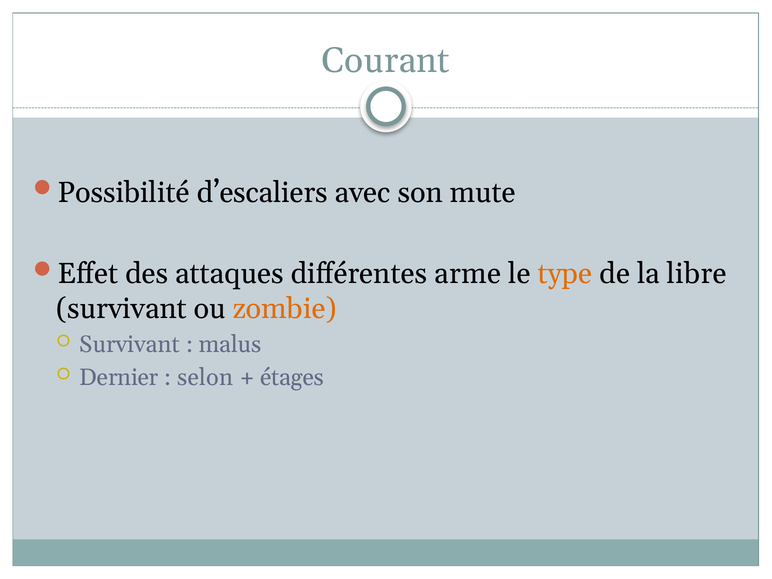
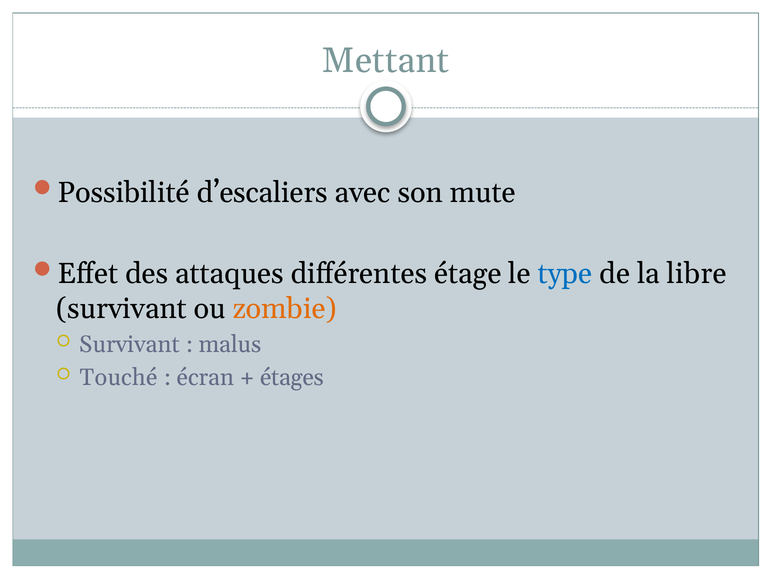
Courant: Courant -> Mettant
arme: arme -> étage
type colour: orange -> blue
Dernier: Dernier -> Touché
selon: selon -> écran
